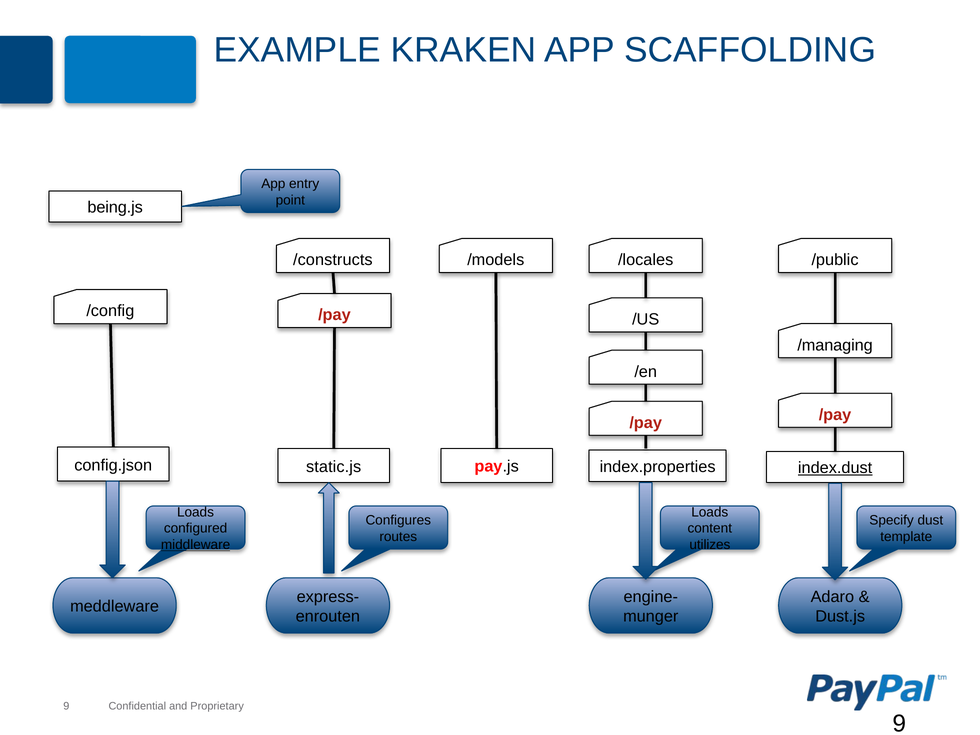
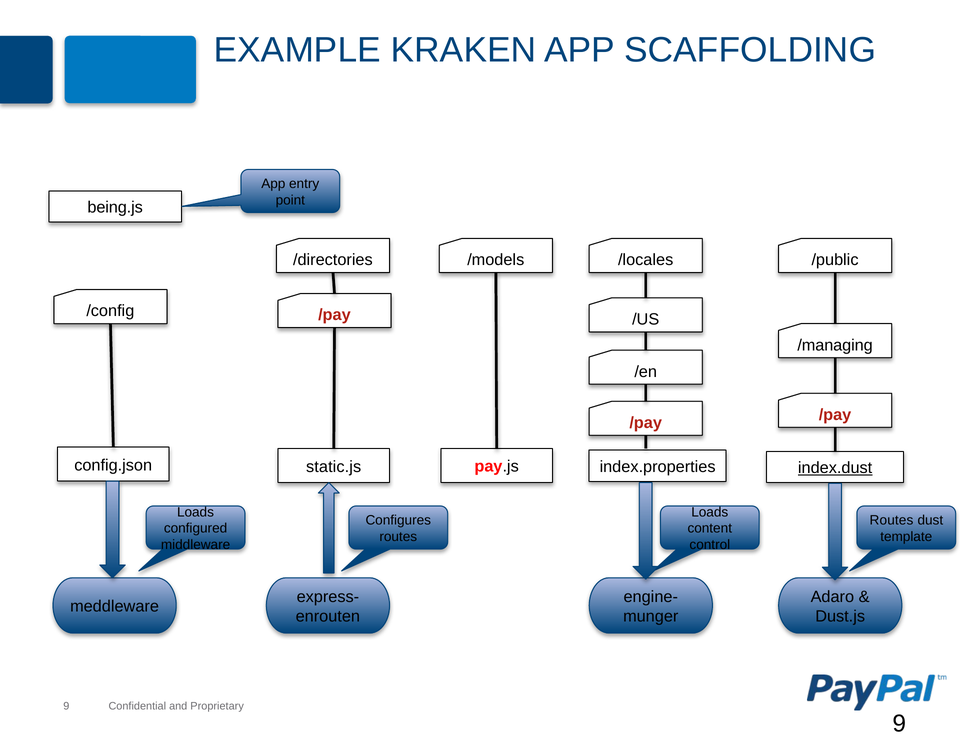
/constructs: /constructs -> /directories
Specify at (892, 520): Specify -> Routes
middleware underline: present -> none
utilizes: utilizes -> control
